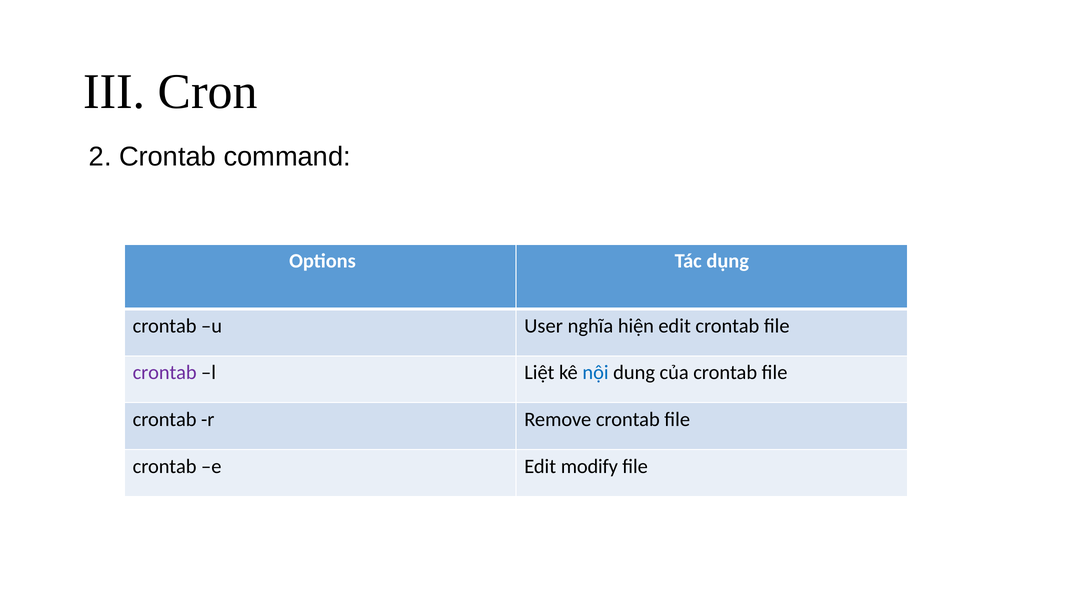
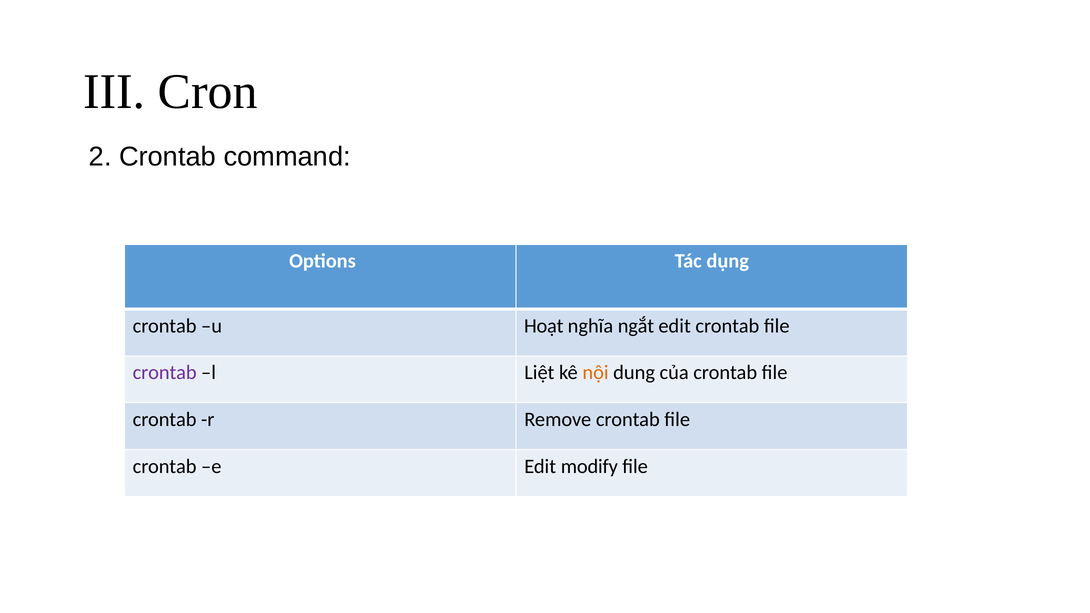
User: User -> Hoạt
hiện: hiện -> ngắt
nội colour: blue -> orange
